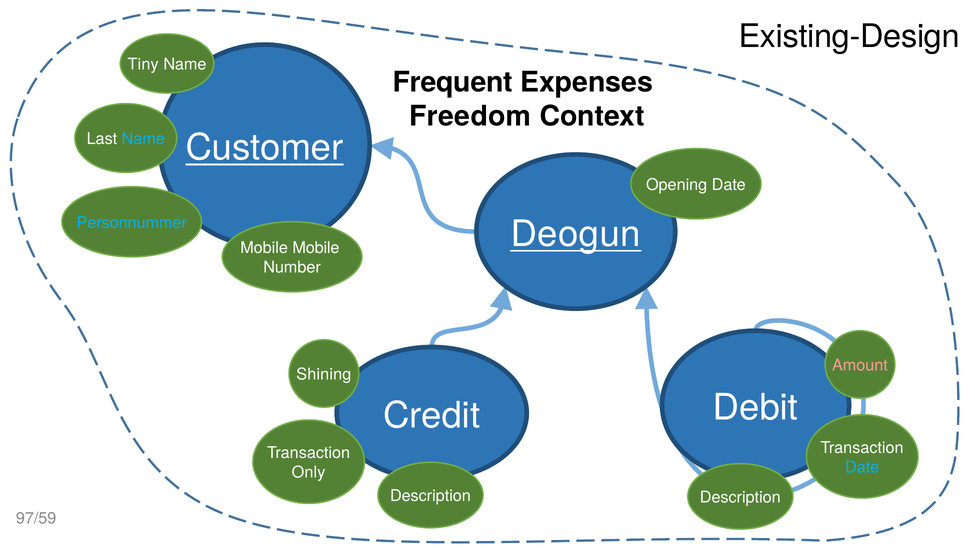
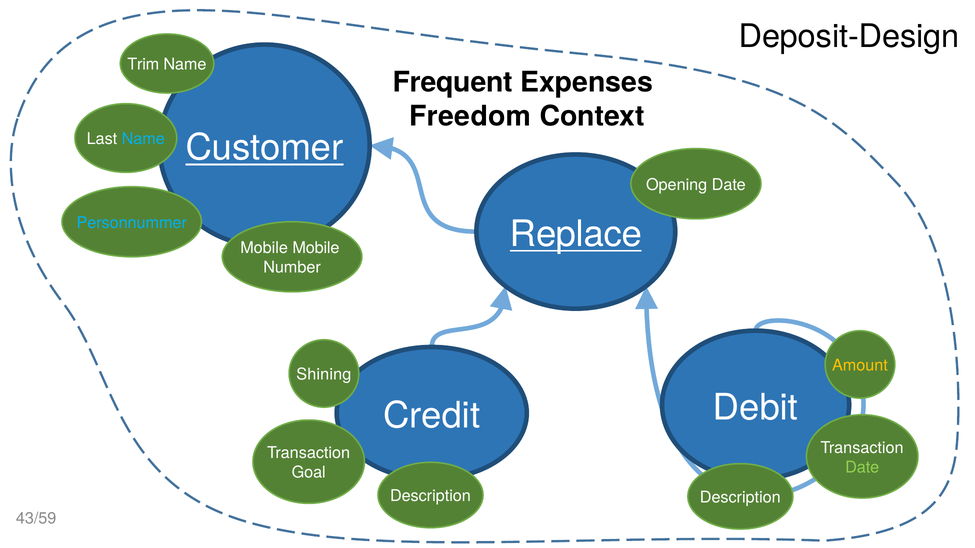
Existing-Design: Existing-Design -> Deposit-Design
Tiny: Tiny -> Trim
Deogun: Deogun -> Replace
Amount colour: pink -> yellow
Date at (862, 468) colour: light blue -> light green
Only: Only -> Goal
97/59: 97/59 -> 43/59
